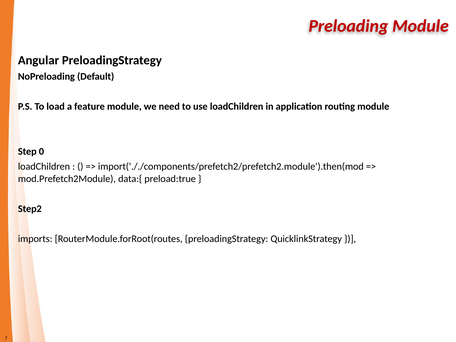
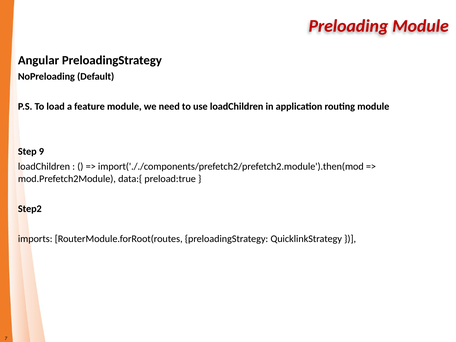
0: 0 -> 9
